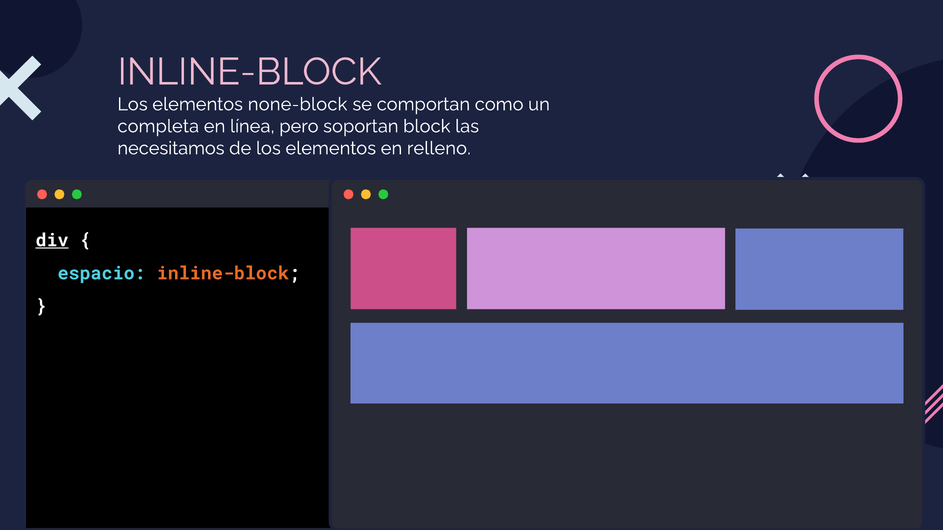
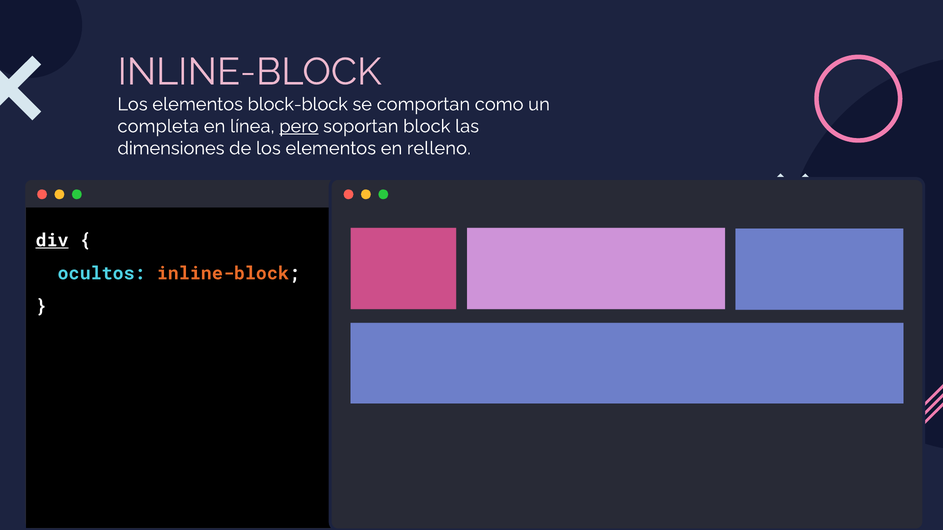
none-block: none-block -> block-block
pero underline: none -> present
necesitamos: necesitamos -> dimensiones
espacio: espacio -> ocultos
